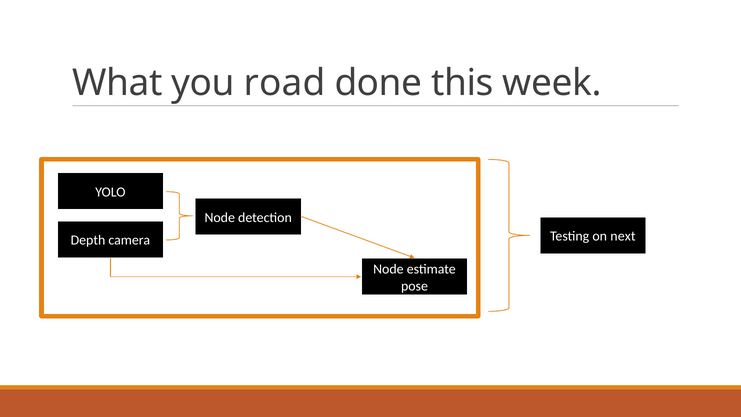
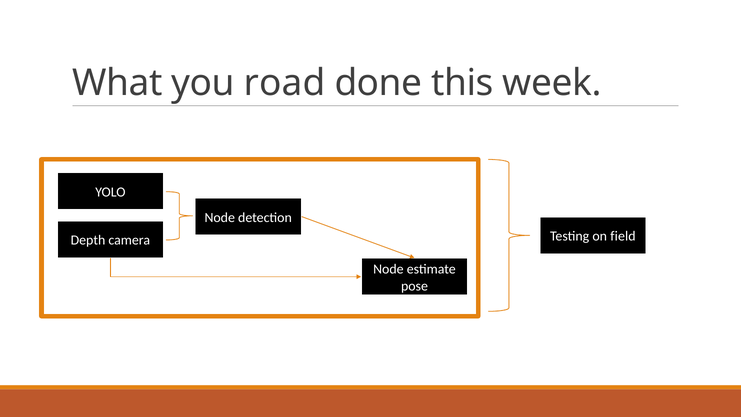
next: next -> field
